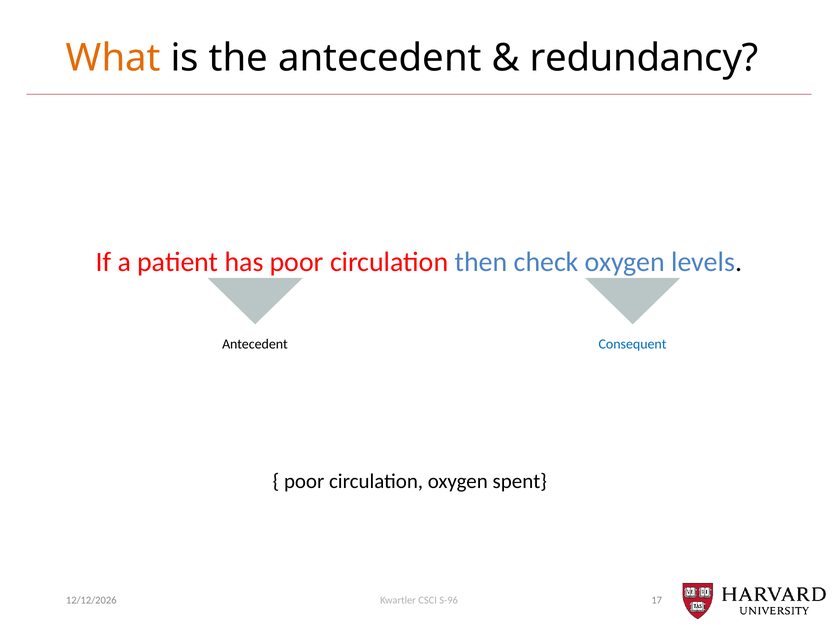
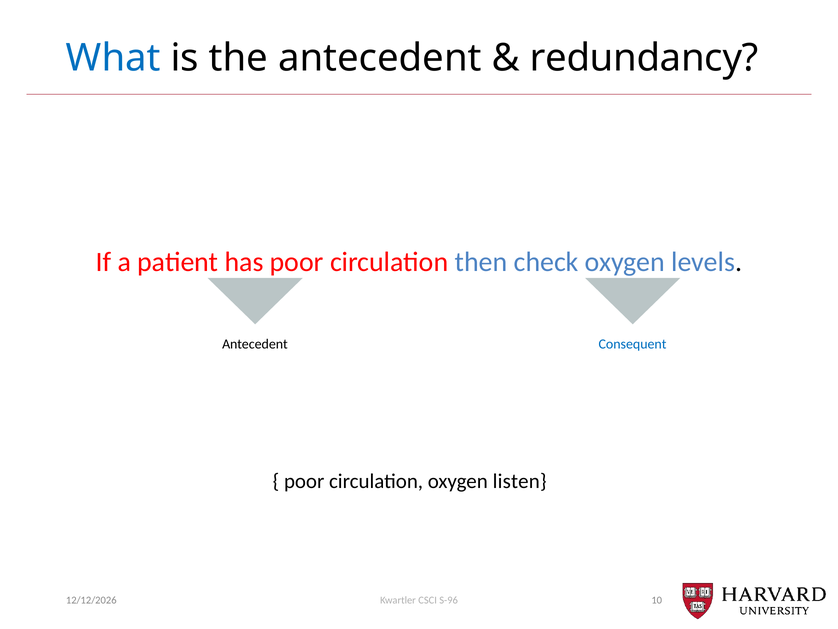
What colour: orange -> blue
spent: spent -> listen
17: 17 -> 10
